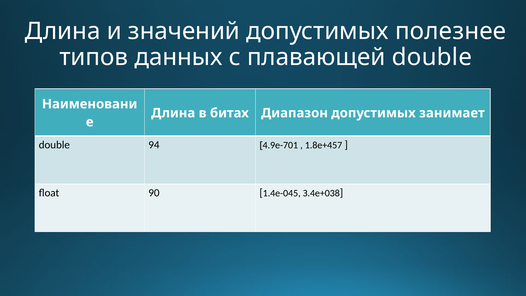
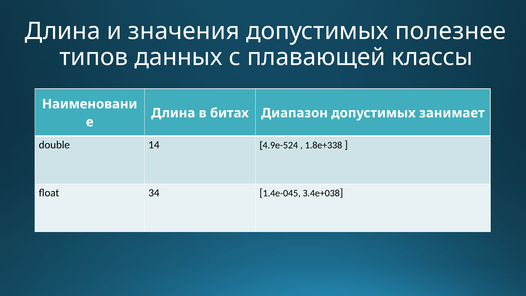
значений: значений -> значения
плавающей double: double -> классы
94: 94 -> 14
4.9е-701: 4.9е-701 -> 4.9е-524
1.8е+457: 1.8е+457 -> 1.8е+338
90: 90 -> 34
